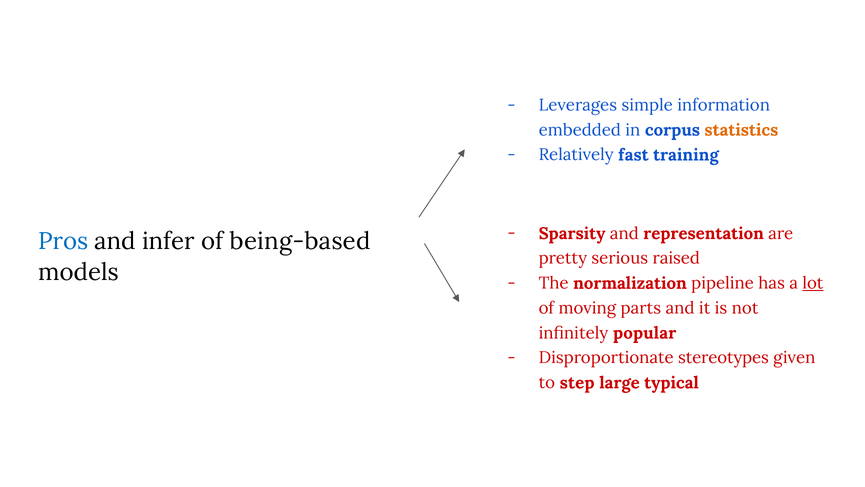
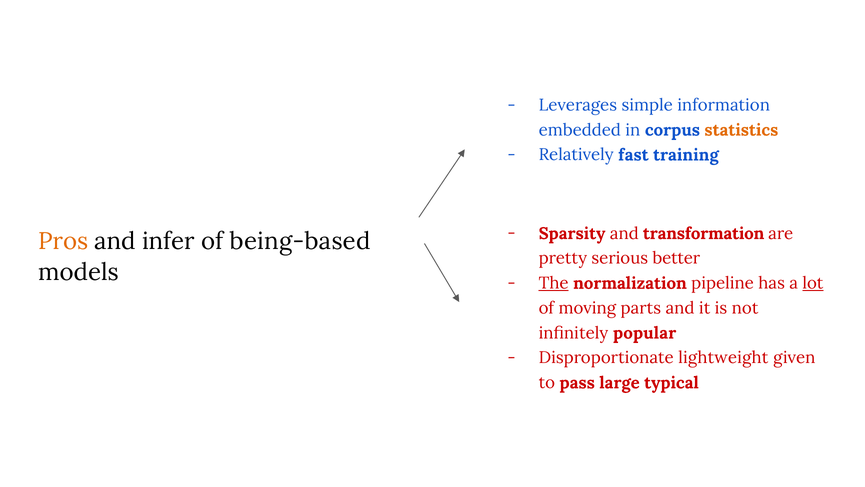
representation: representation -> transformation
Pros colour: blue -> orange
raised: raised -> better
The underline: none -> present
stereotypes: stereotypes -> lightweight
step: step -> pass
